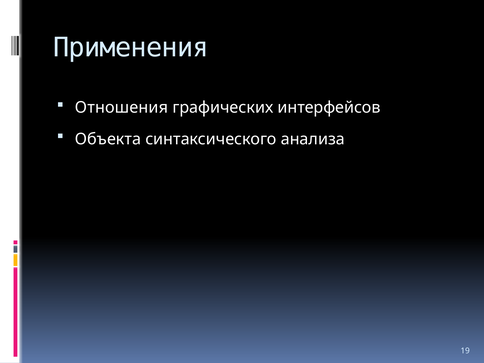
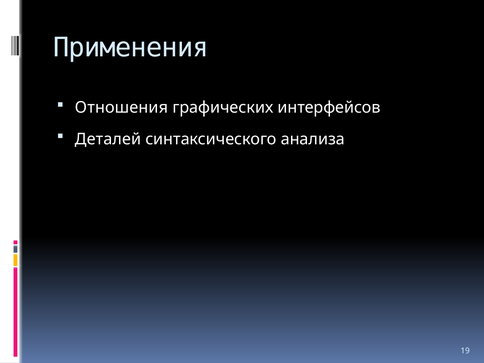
Объекта: Объекта -> Деталей
